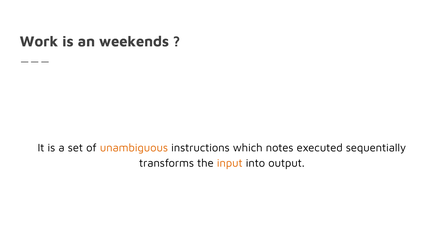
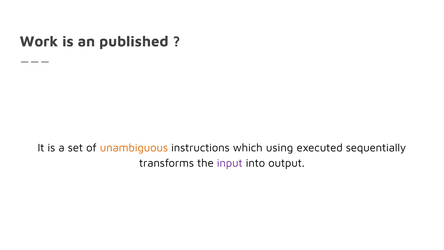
weekends: weekends -> published
notes: notes -> using
input colour: orange -> purple
